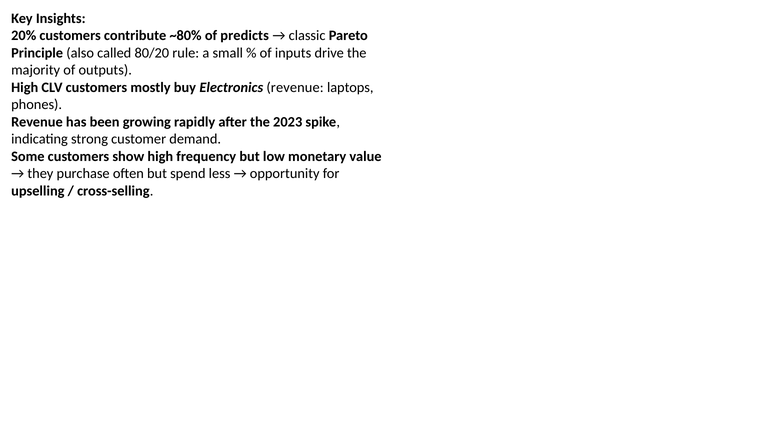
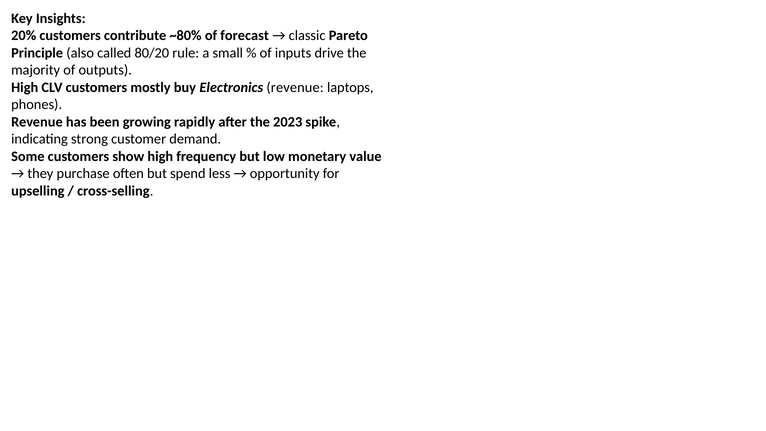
predicts: predicts -> forecast
